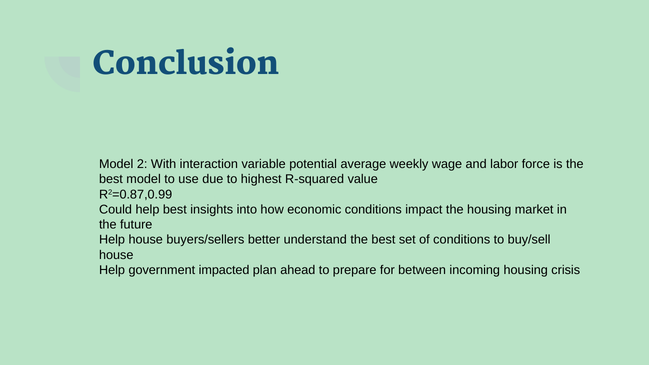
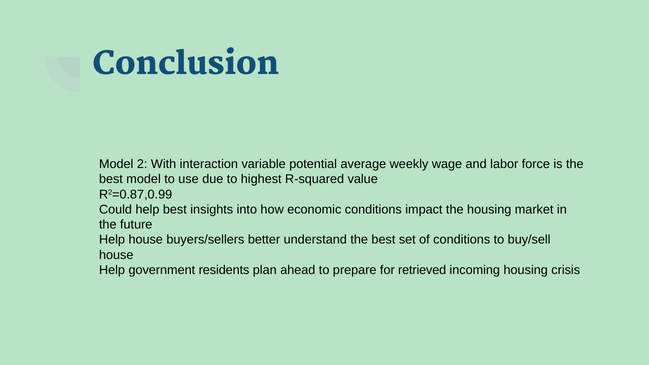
impacted: impacted -> residents
between: between -> retrieved
